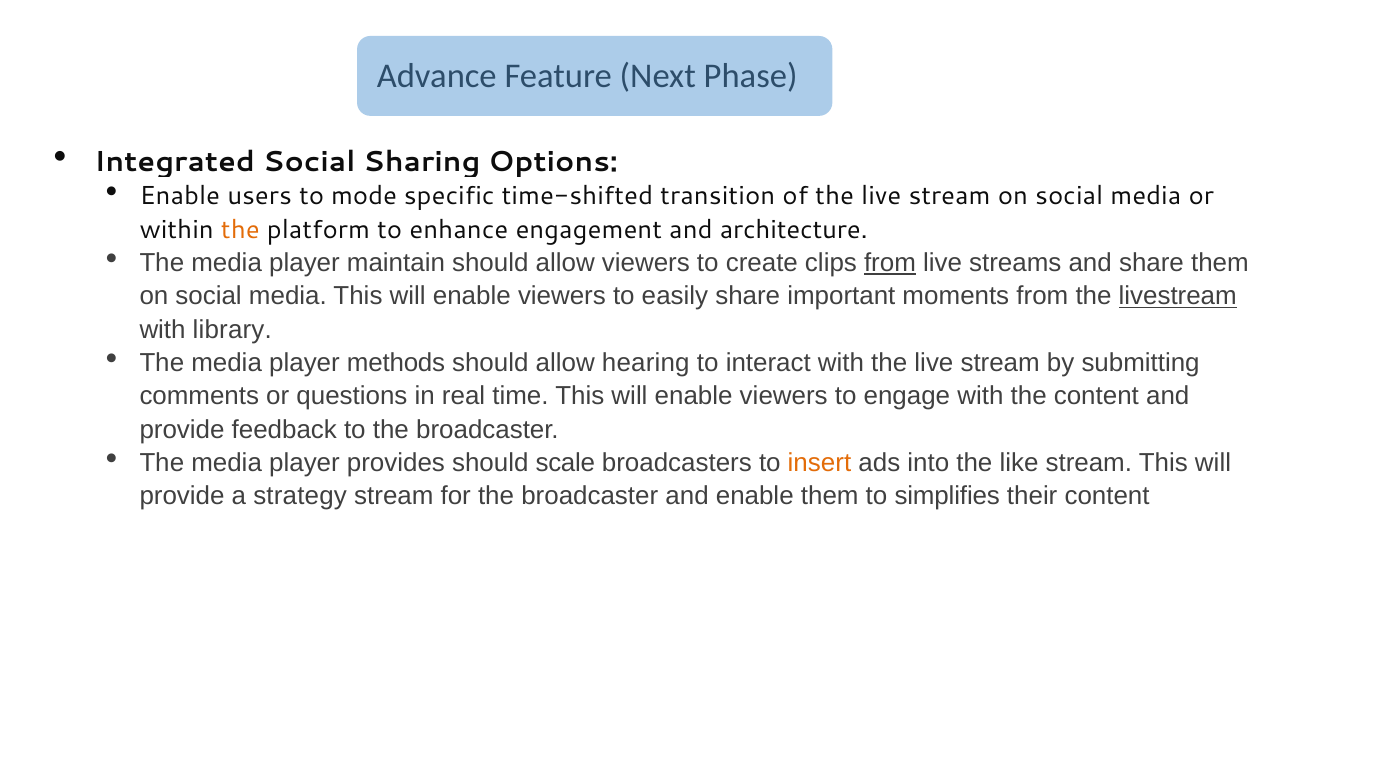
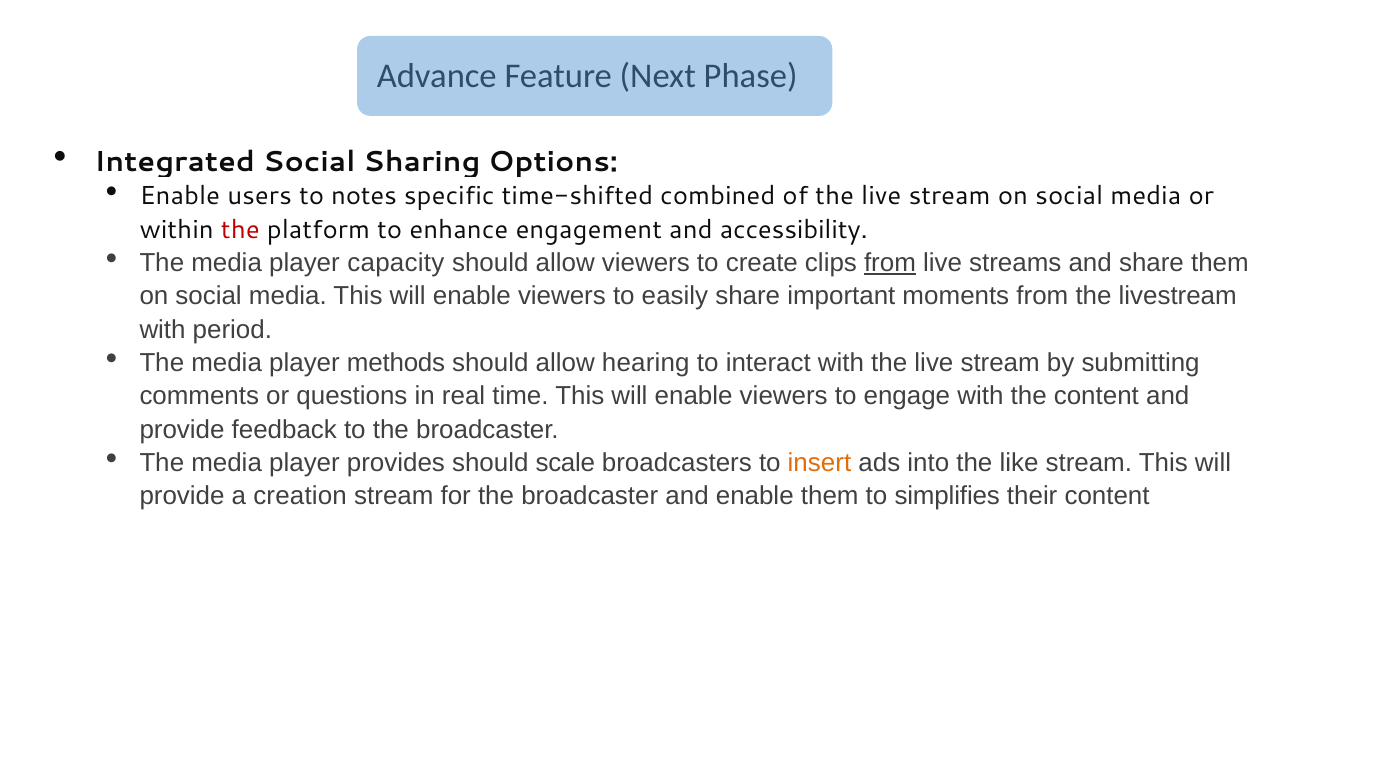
mode: mode -> notes
transition: transition -> combined
the at (240, 230) colour: orange -> red
architecture: architecture -> accessibility
maintain: maintain -> capacity
livestream underline: present -> none
library: library -> period
strategy: strategy -> creation
